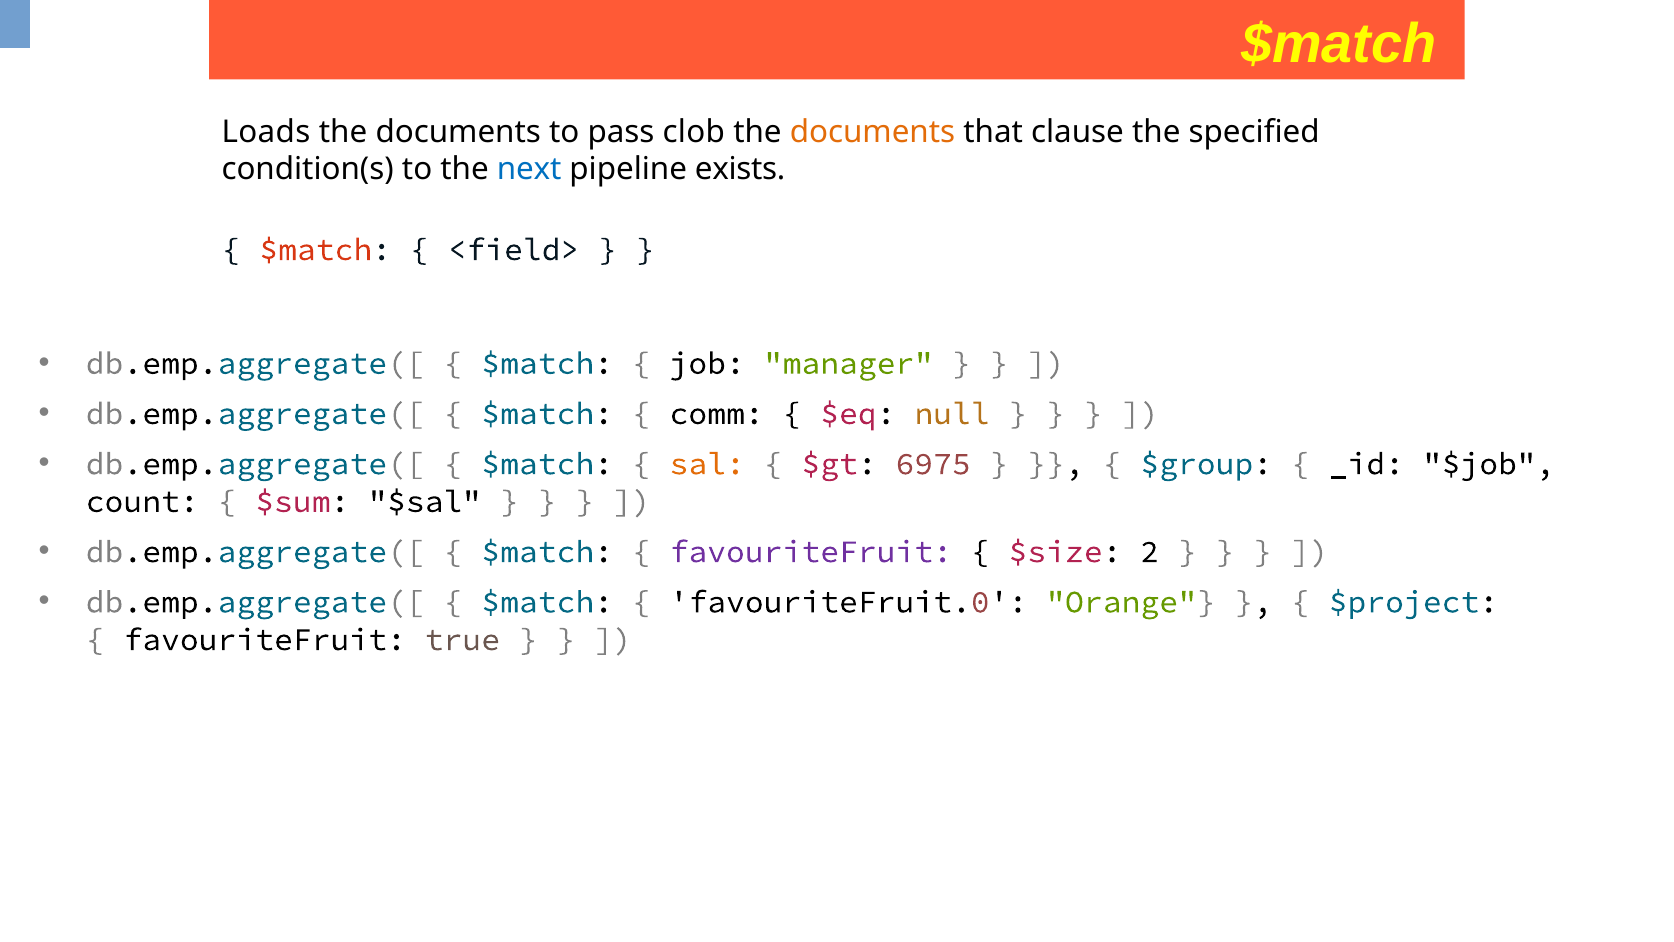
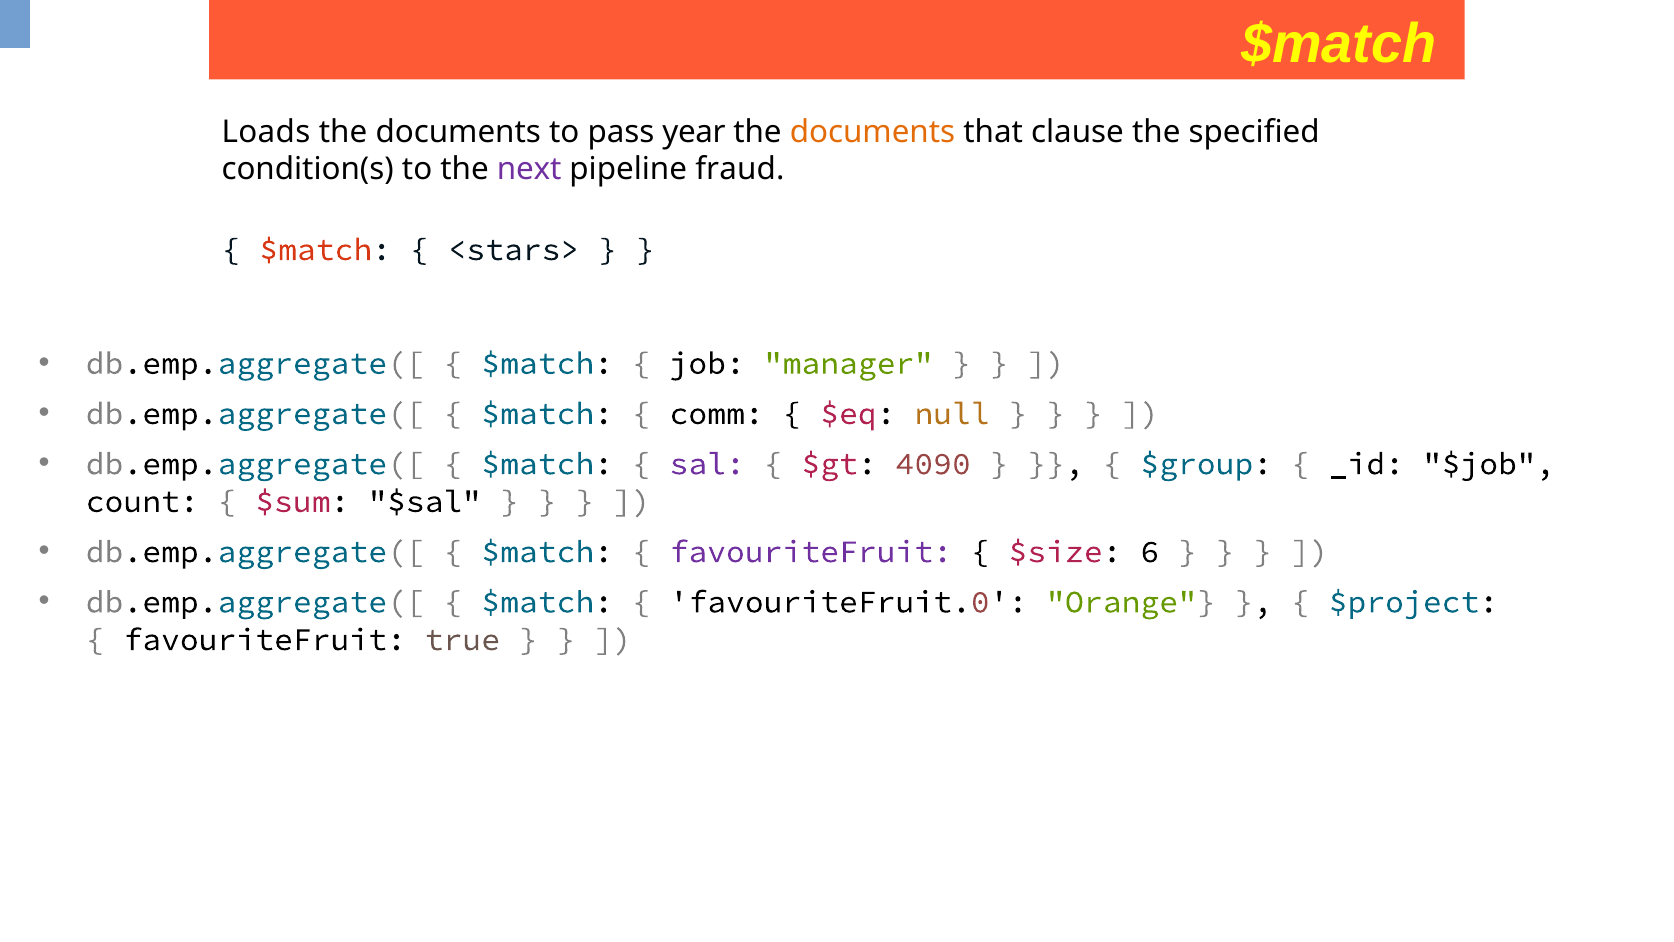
clob: clob -> year
next colour: blue -> purple
exists: exists -> fraud
<field>: <field> -> <stars>
sal colour: orange -> purple
6975: 6975 -> 4090
2: 2 -> 6
